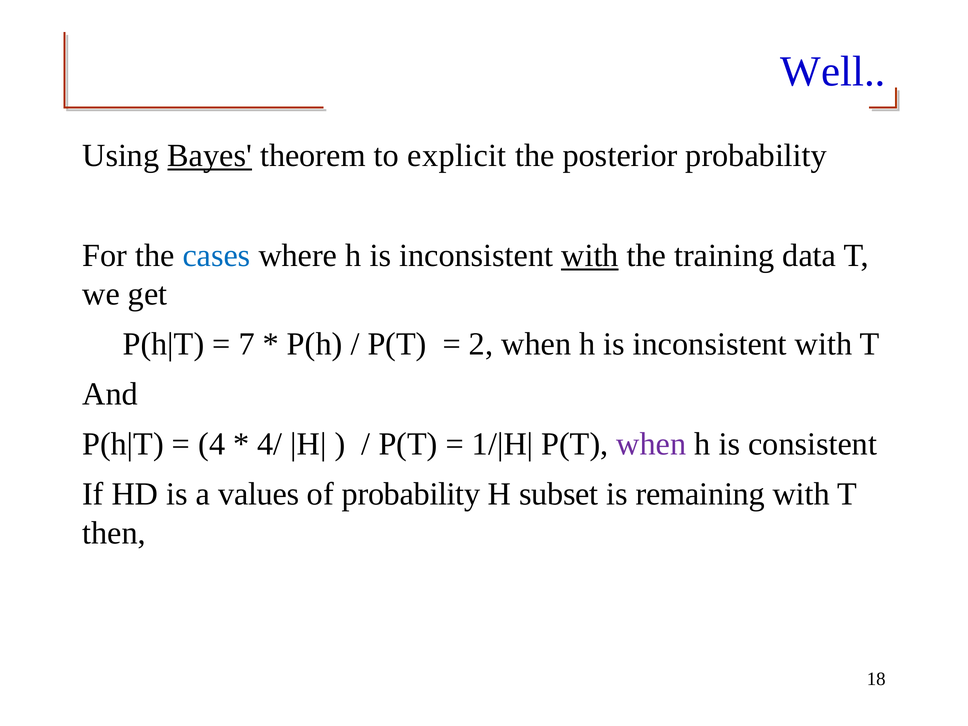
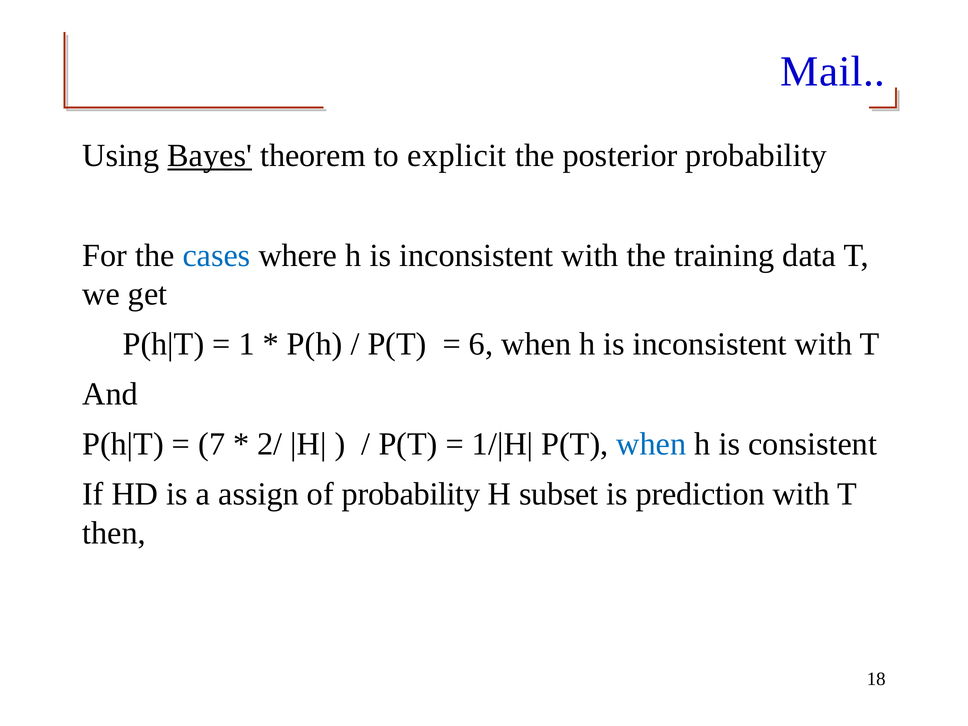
Well: Well -> Mail
with at (590, 256) underline: present -> none
7: 7 -> 1
2: 2 -> 6
4: 4 -> 7
4/: 4/ -> 2/
when at (651, 444) colour: purple -> blue
values: values -> assign
remaining: remaining -> prediction
